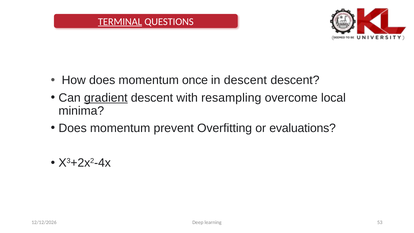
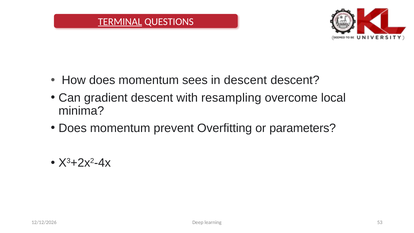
once: once -> sees
gradient underline: present -> none
evaluations: evaluations -> parameters
